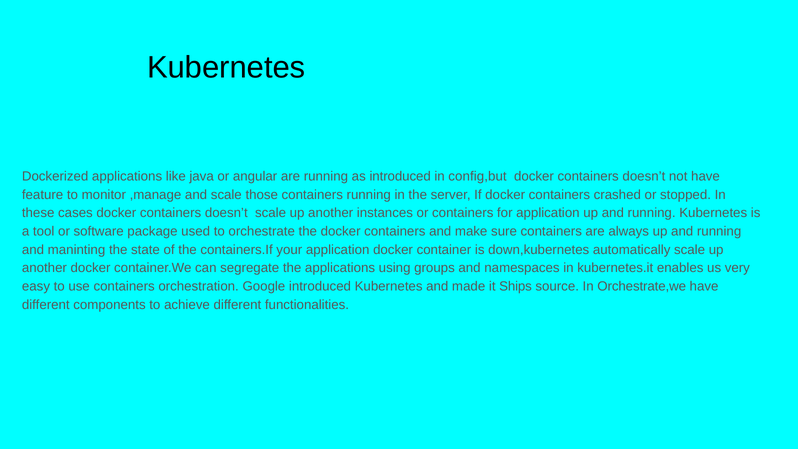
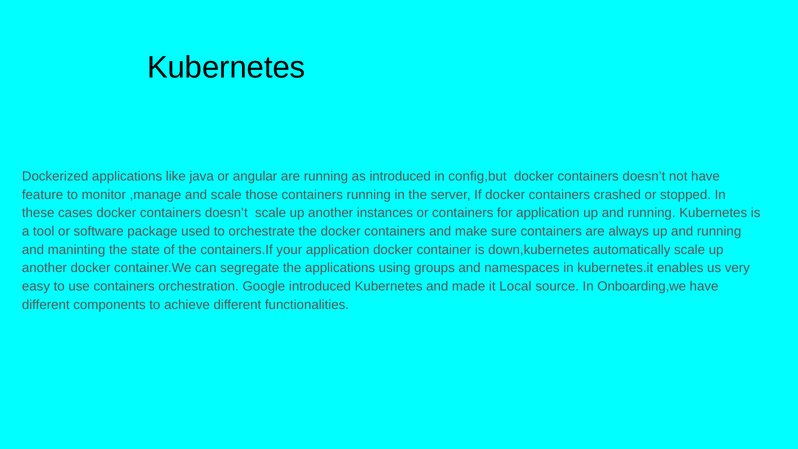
Ships: Ships -> Local
Orchestrate,we: Orchestrate,we -> Onboarding,we
